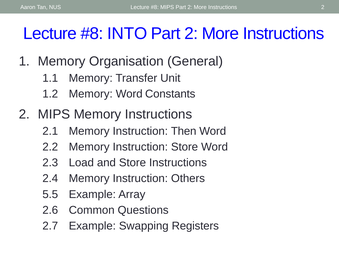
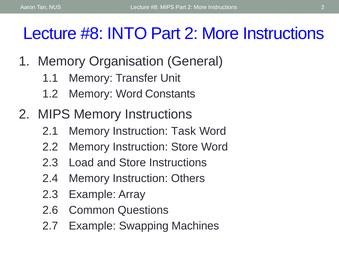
Then: Then -> Task
5.5 at (50, 194): 5.5 -> 2.3
Registers: Registers -> Machines
